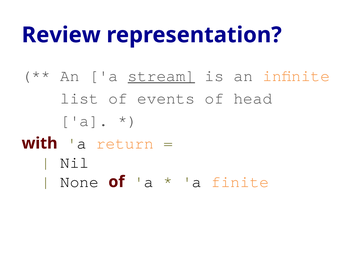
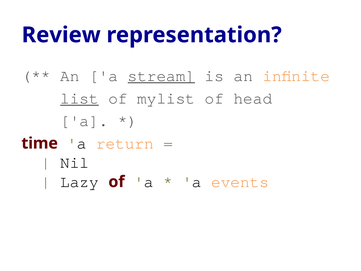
list underline: none -> present
events: events -> mylist
with: with -> time
None: None -> Lazy
finite: finite -> events
